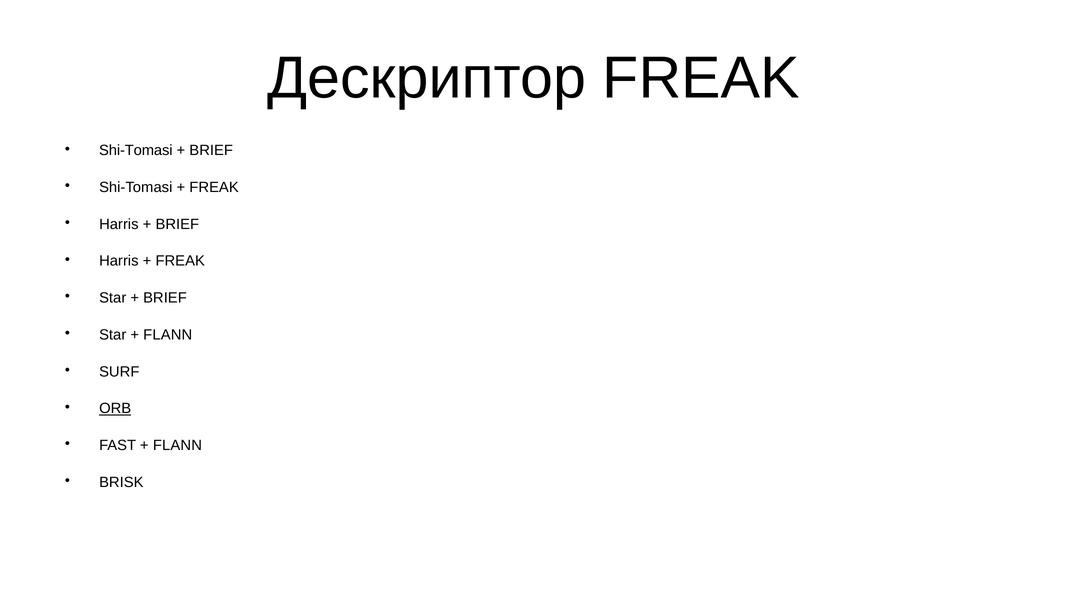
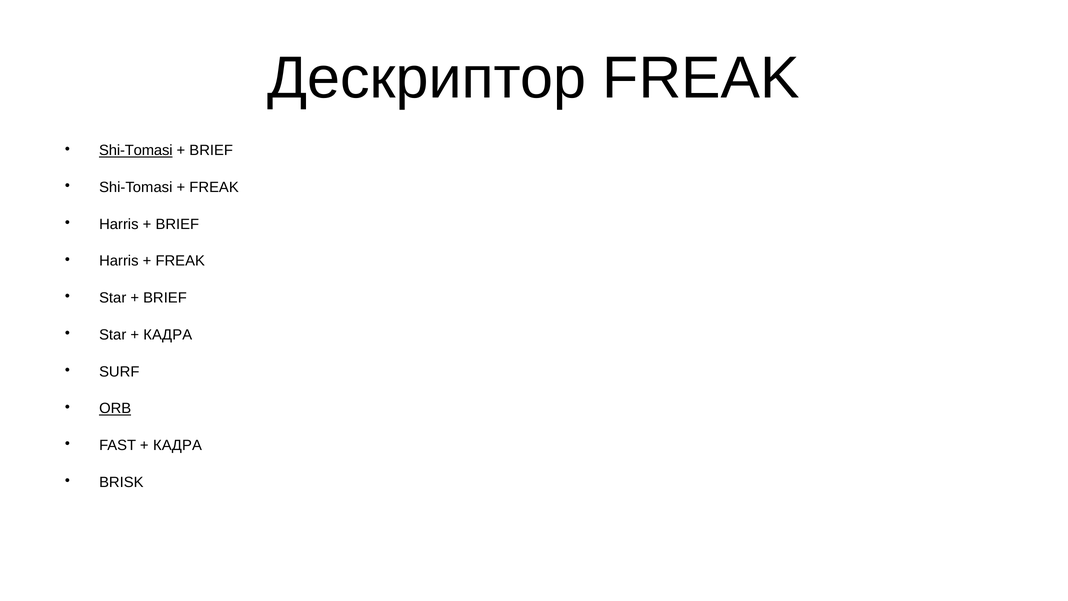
Shi-Tomasi at (136, 150) underline: none -> present
FLANN at (168, 335): FLANN -> КАДРА
FLANN at (177, 445): FLANN -> КАДРА
